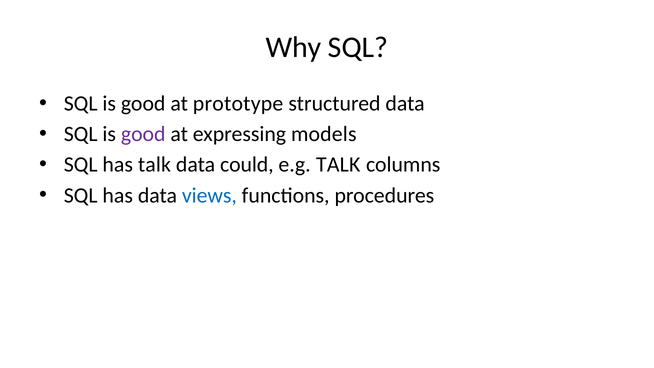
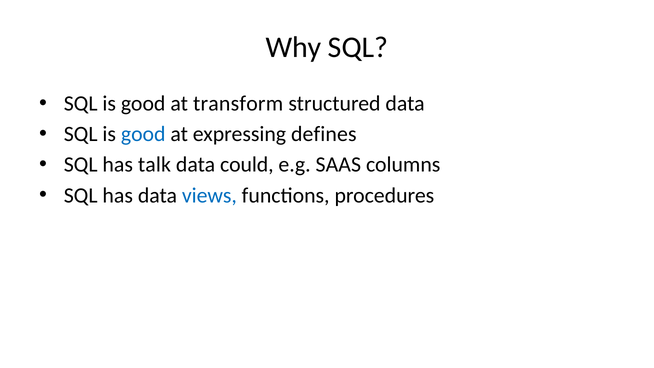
prototype: prototype -> transform
good at (143, 134) colour: purple -> blue
models: models -> defines
e.g TALK: TALK -> SAAS
